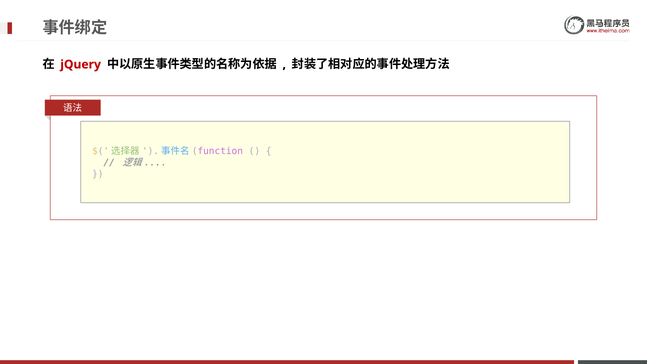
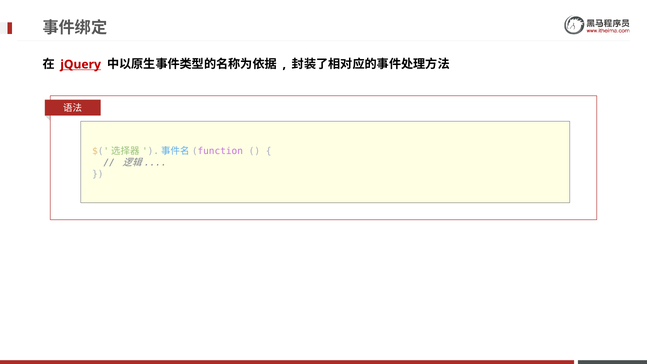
jQuery underline: none -> present
